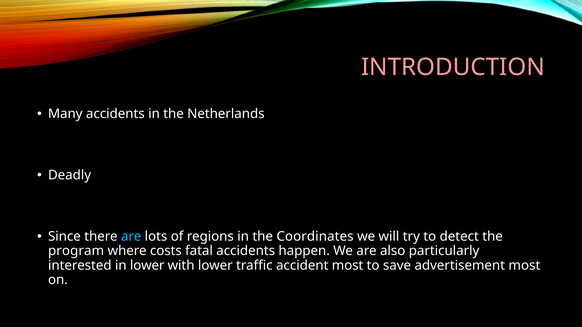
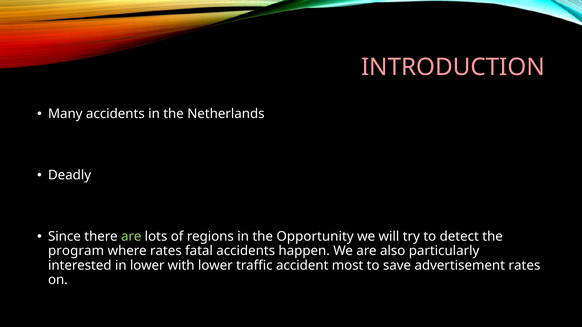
are at (131, 237) colour: light blue -> light green
Coordinates: Coordinates -> Opportunity
where costs: costs -> rates
advertisement most: most -> rates
